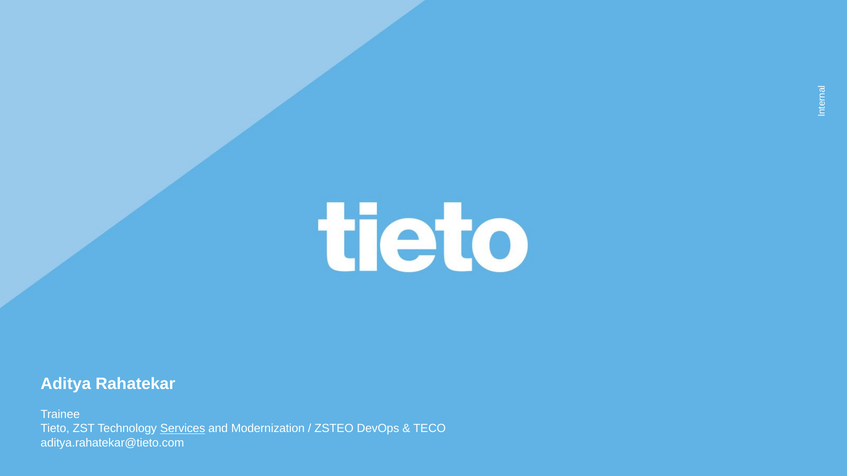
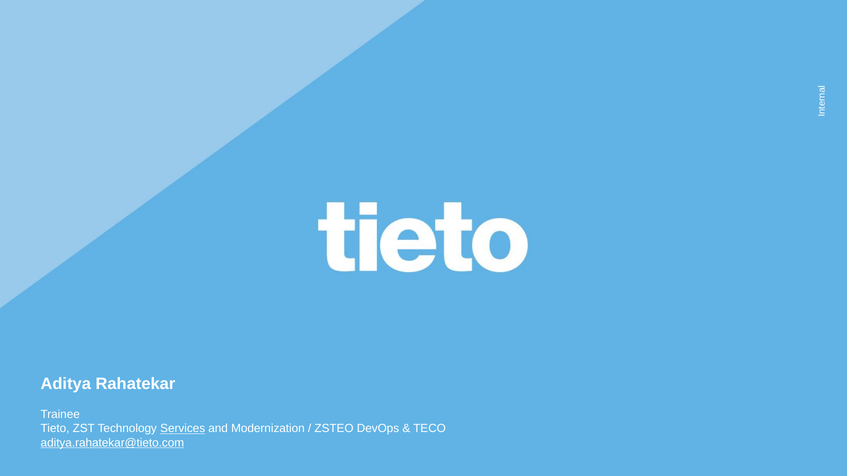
aditya.rahatekar@tieto.com underline: none -> present
